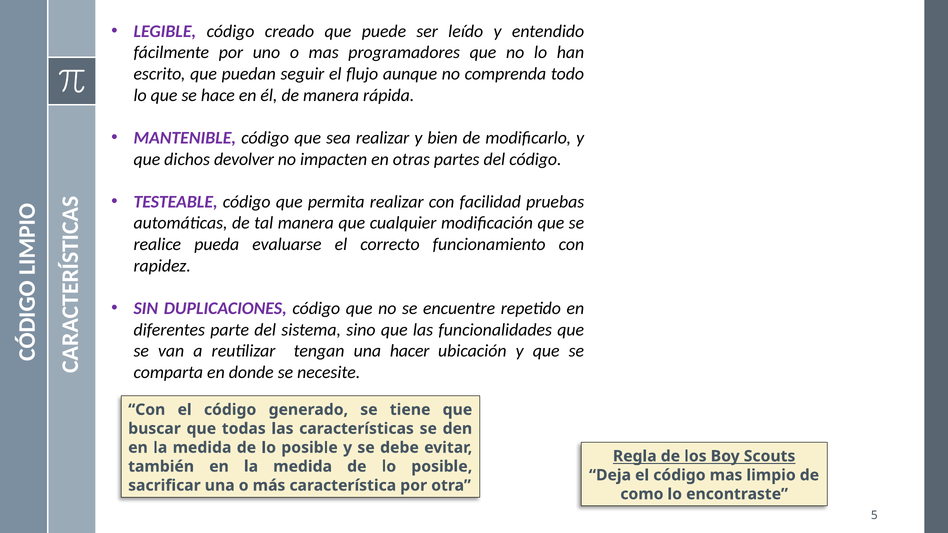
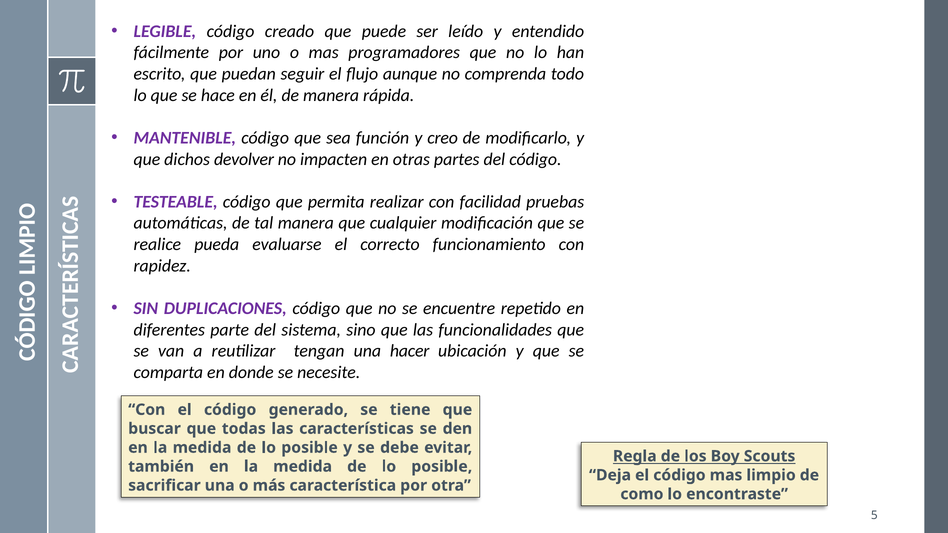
sea realizar: realizar -> función
bien: bien -> creo
